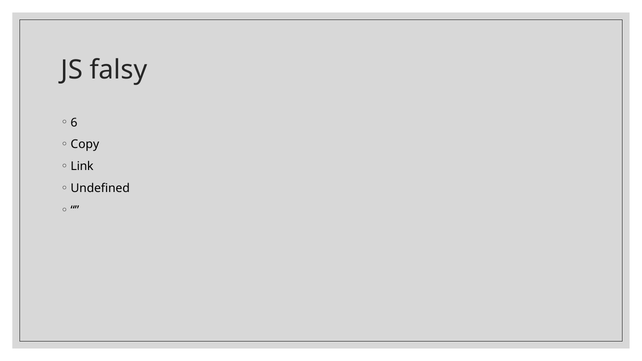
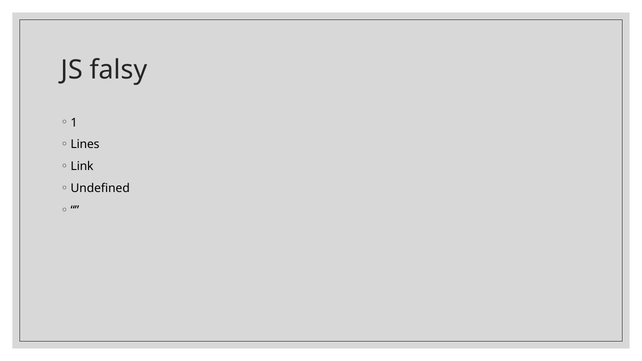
6: 6 -> 1
Copy: Copy -> Lines
